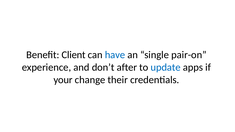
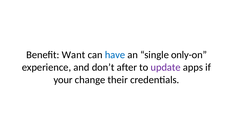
Client: Client -> Want
pair-on: pair-on -> only-on
update colour: blue -> purple
